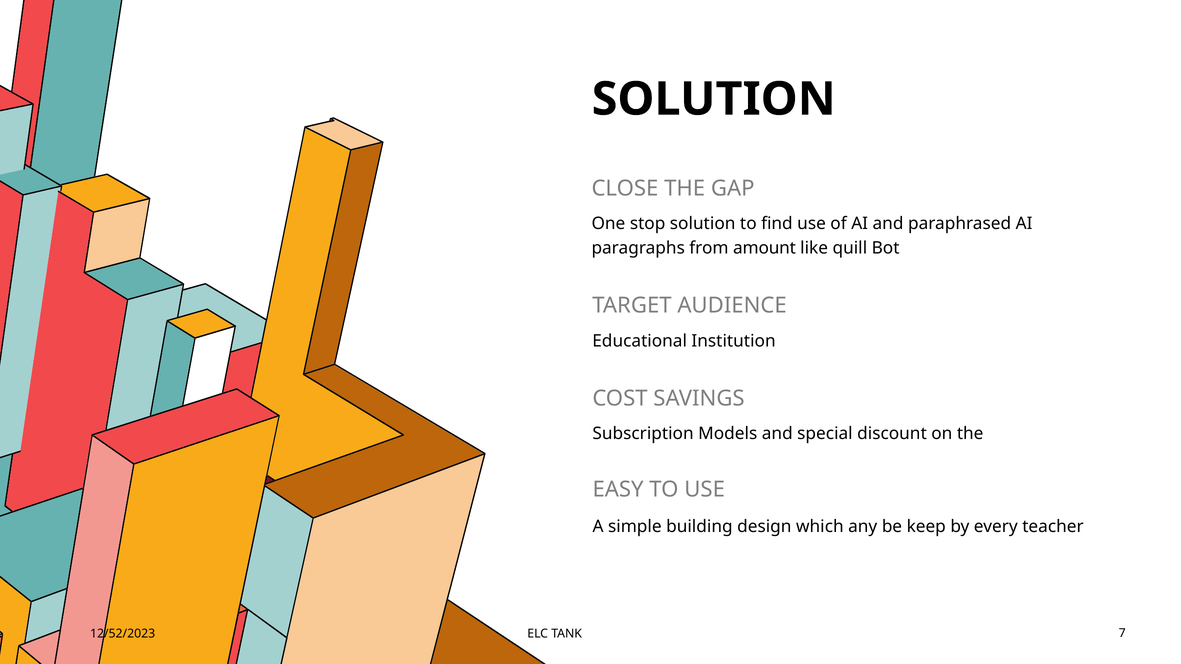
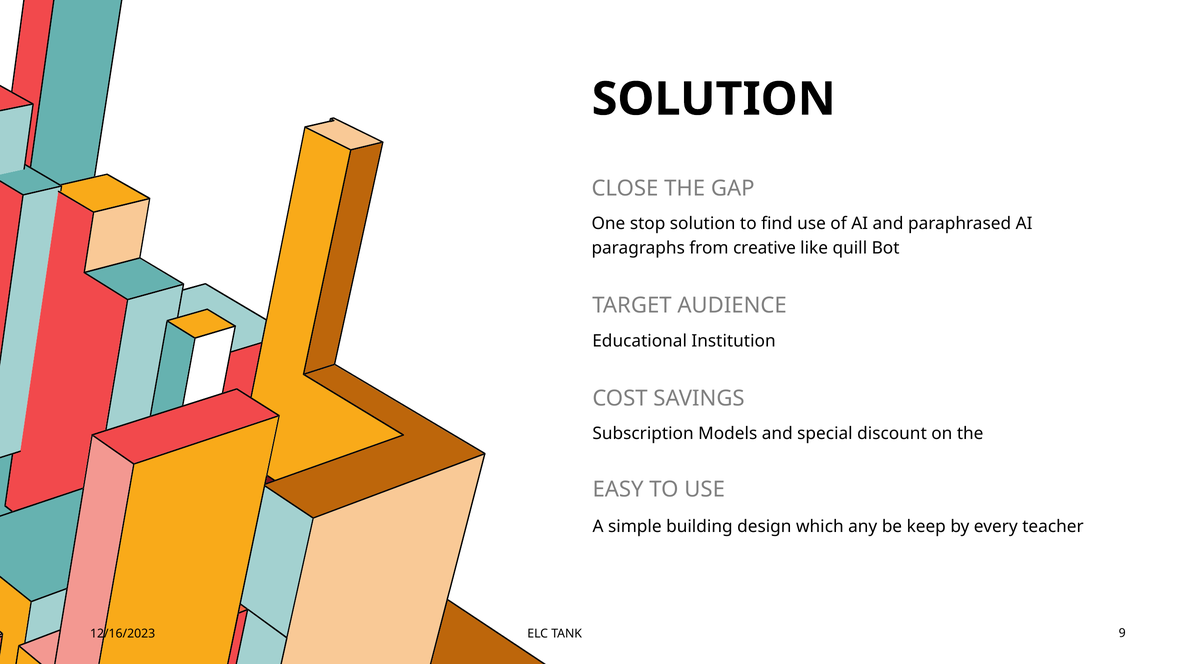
amount: amount -> creative
12/52/2023: 12/52/2023 -> 12/16/2023
7: 7 -> 9
